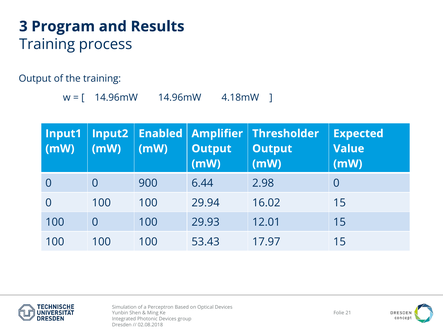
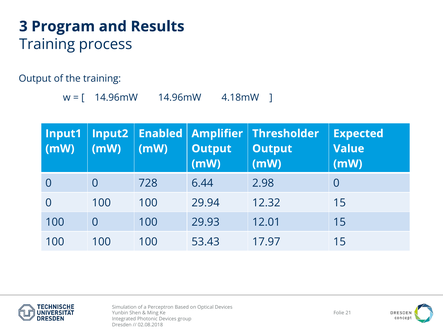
900: 900 -> 728
16.02: 16.02 -> 12.32
